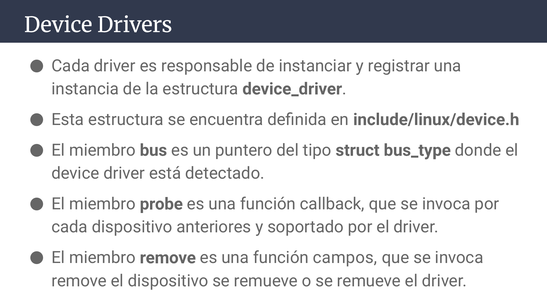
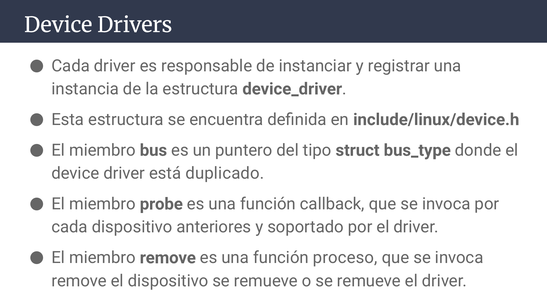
detectado: detectado -> duplicado
campos: campos -> proceso
